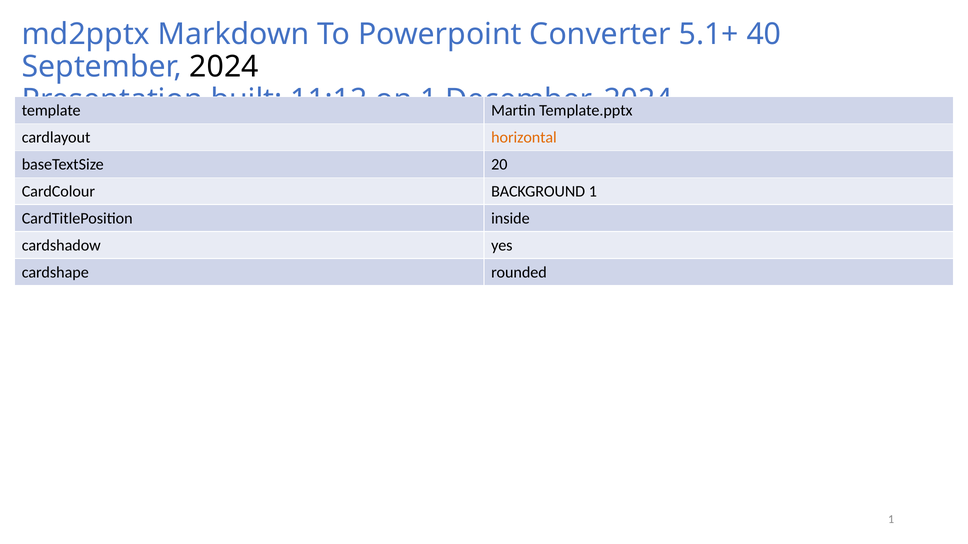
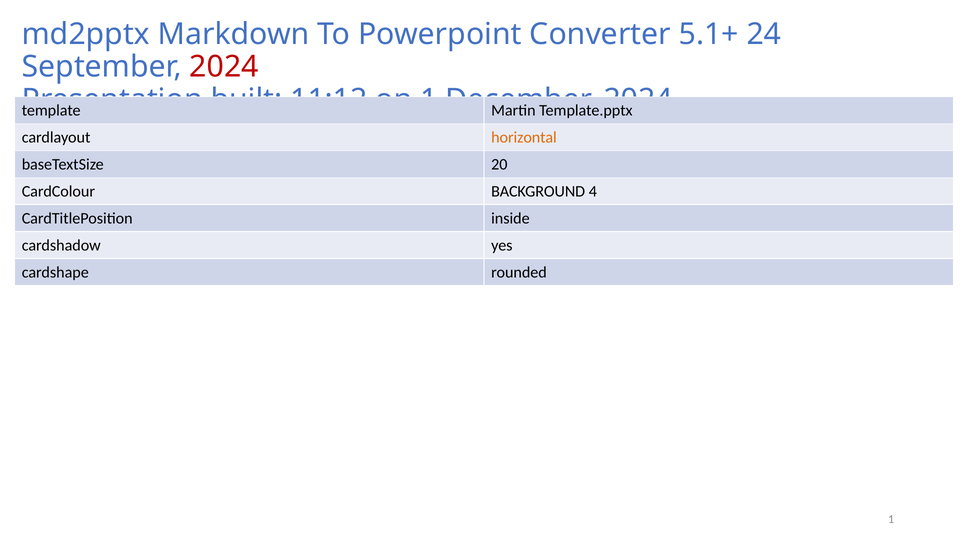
40: 40 -> 24
2024 at (224, 67) colour: black -> red
BACKGROUND 1: 1 -> 4
